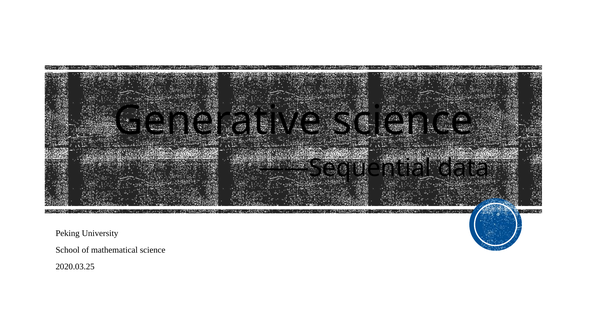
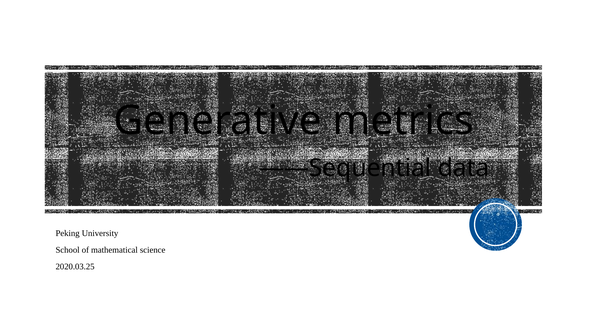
Generative science: science -> metrics
